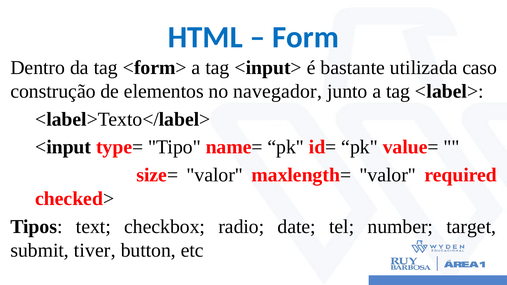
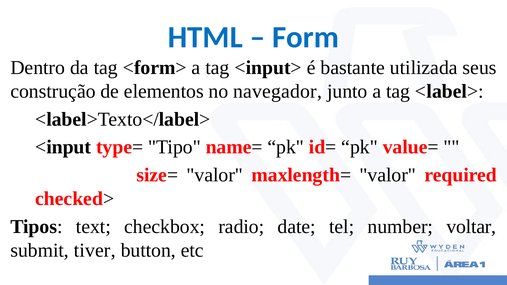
caso: caso -> seus
target: target -> voltar
